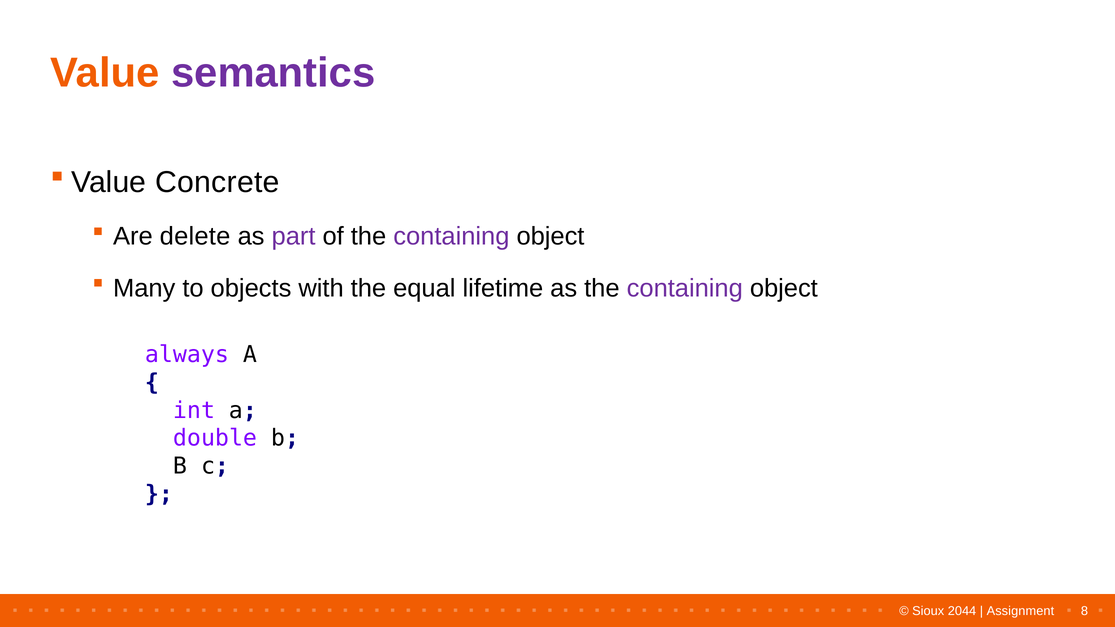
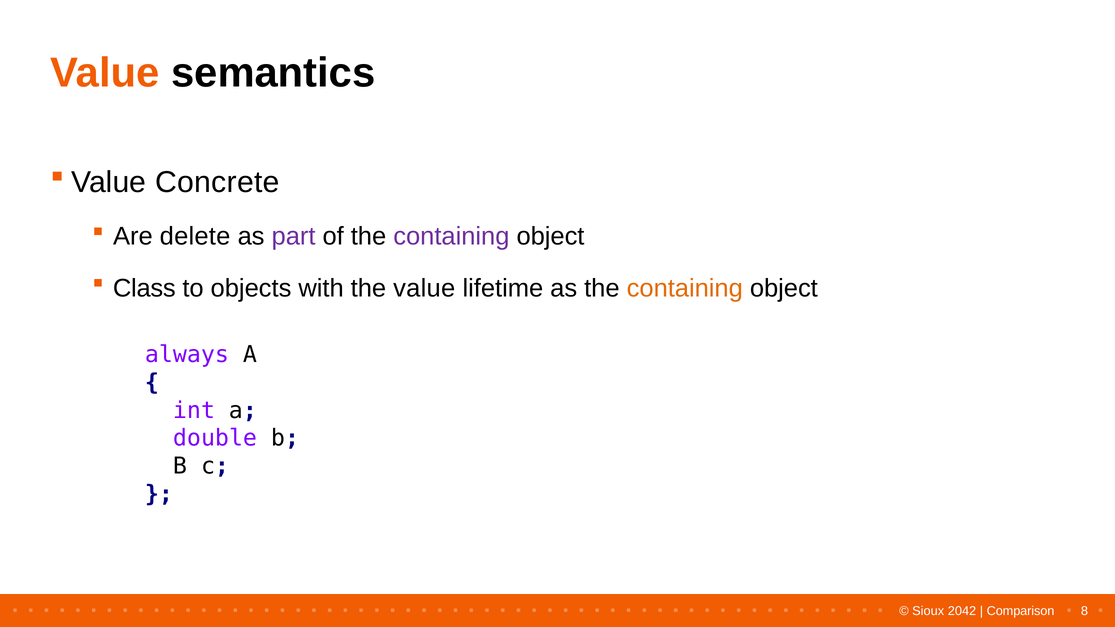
semantics colour: purple -> black
Many: Many -> Class
the equal: equal -> value
containing at (685, 288) colour: purple -> orange
2044: 2044 -> 2042
Assignment: Assignment -> Comparison
